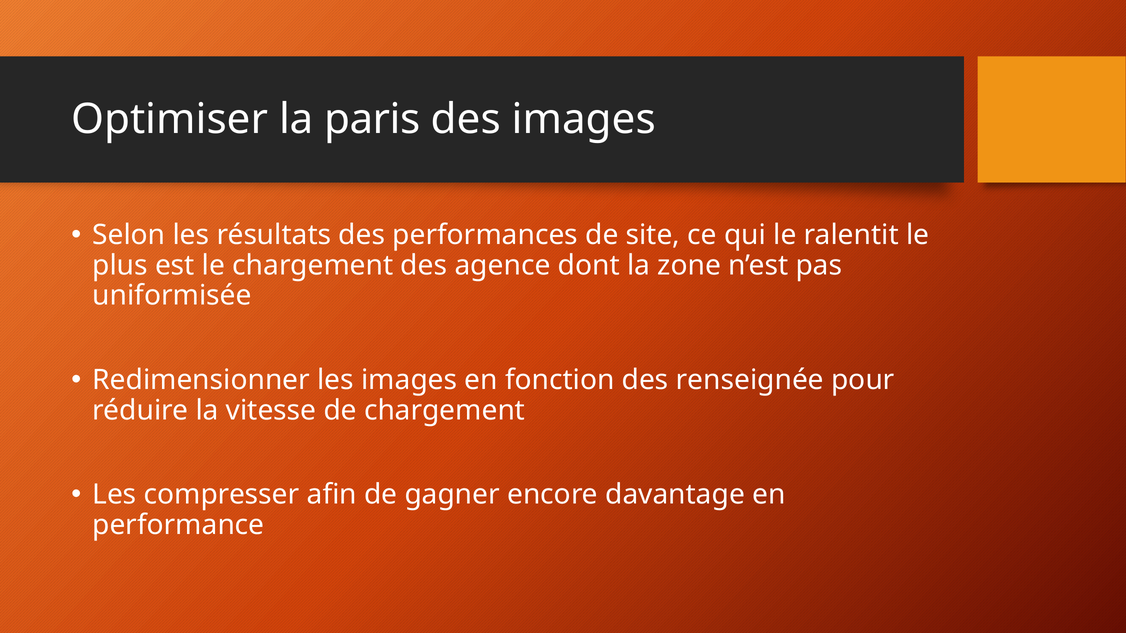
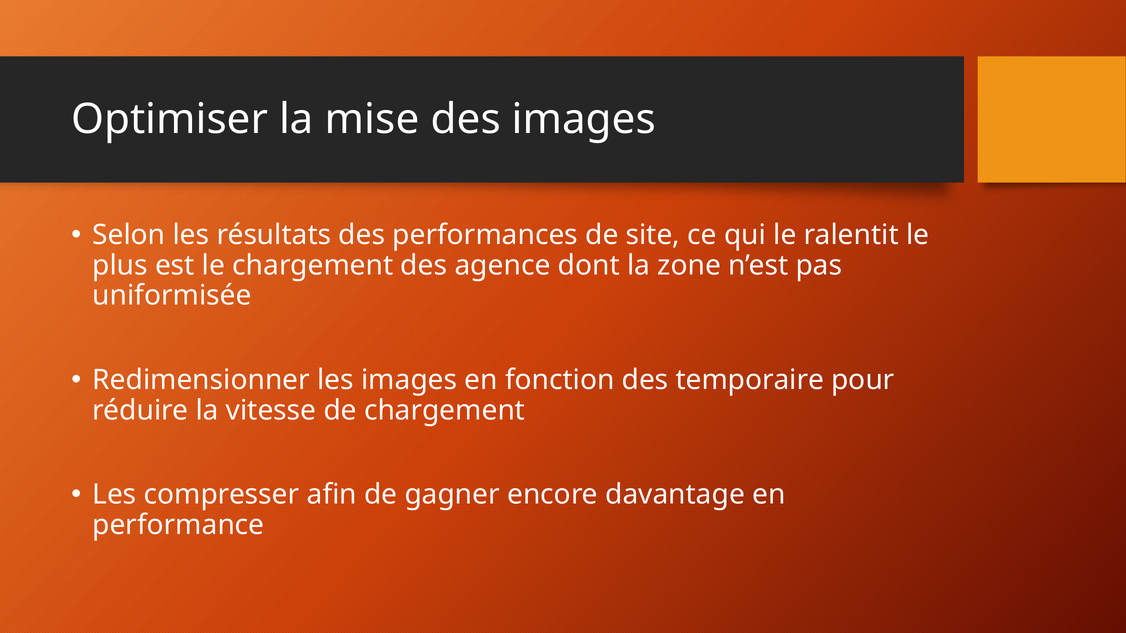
paris: paris -> mise
renseignée: renseignée -> temporaire
